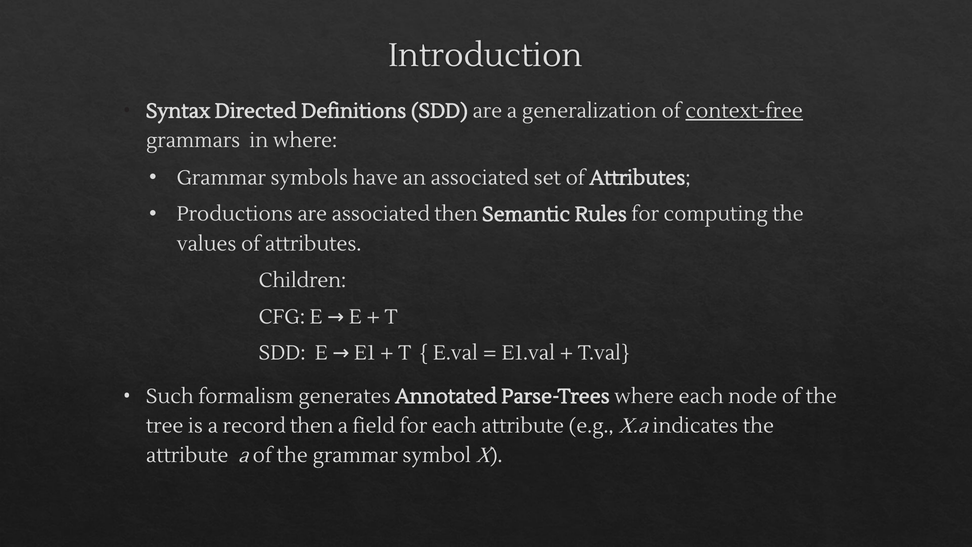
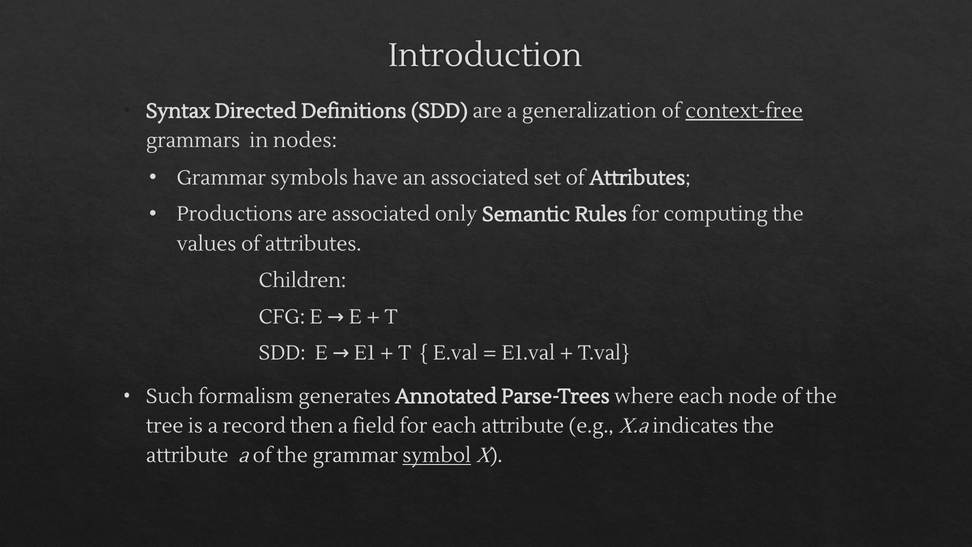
in where: where -> nodes
associated then: then -> only
symbol underline: none -> present
